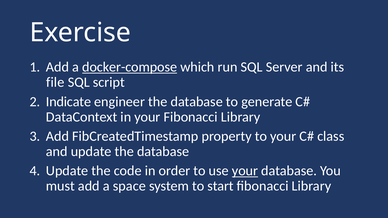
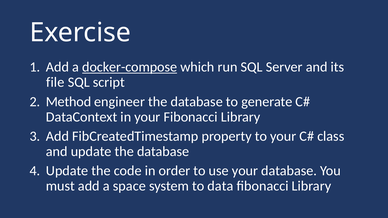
Indicate: Indicate -> Method
your at (245, 171) underline: present -> none
start: start -> data
